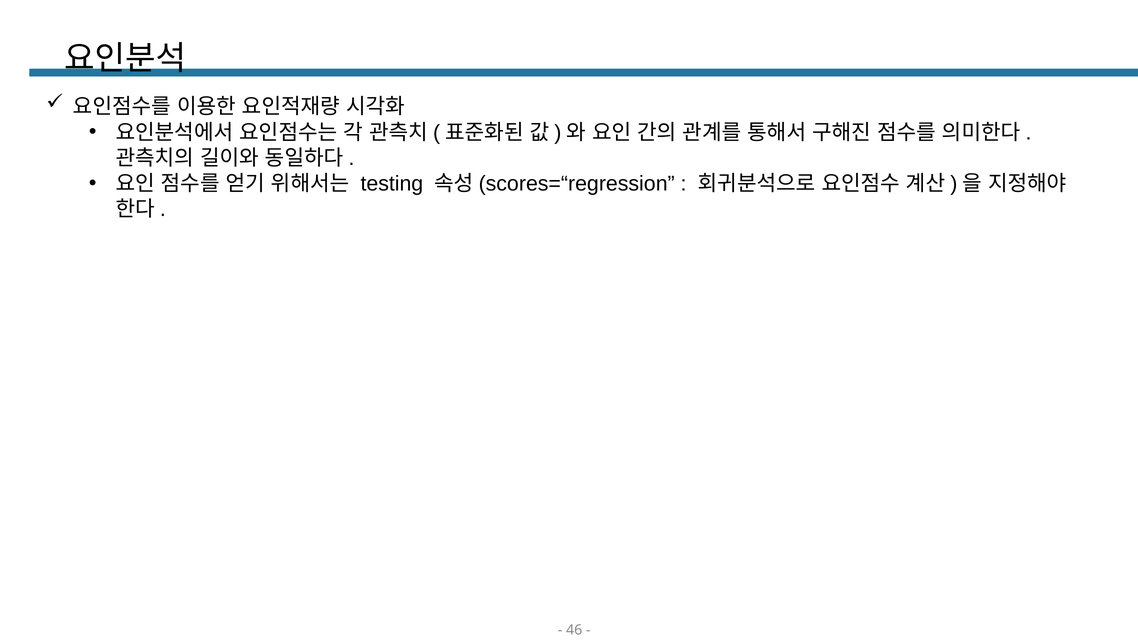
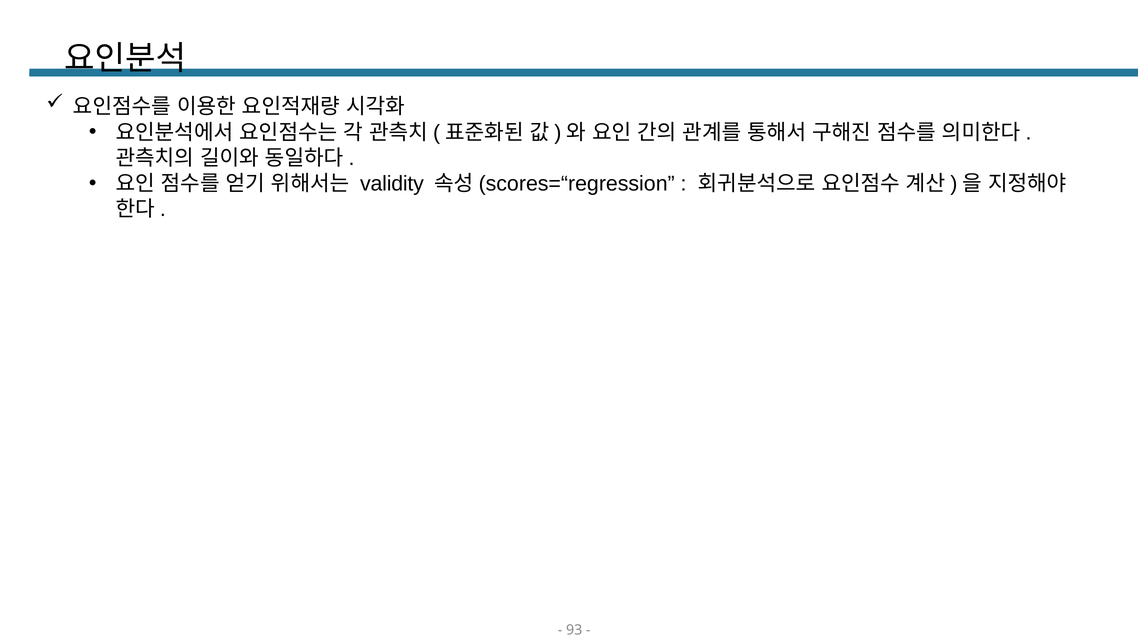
testing: testing -> validity
46: 46 -> 93
